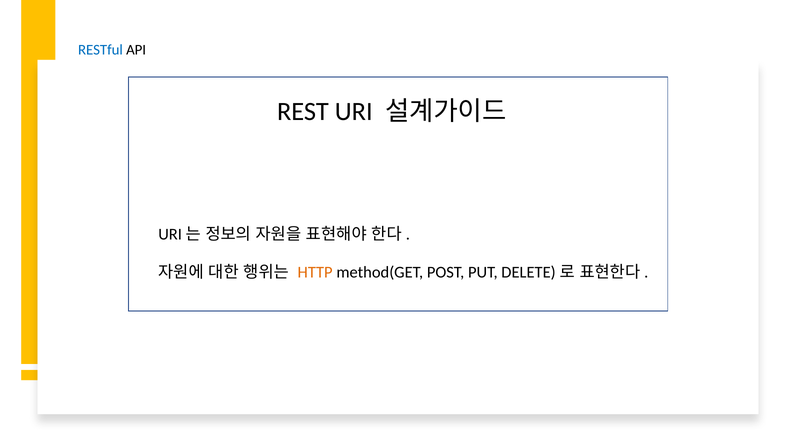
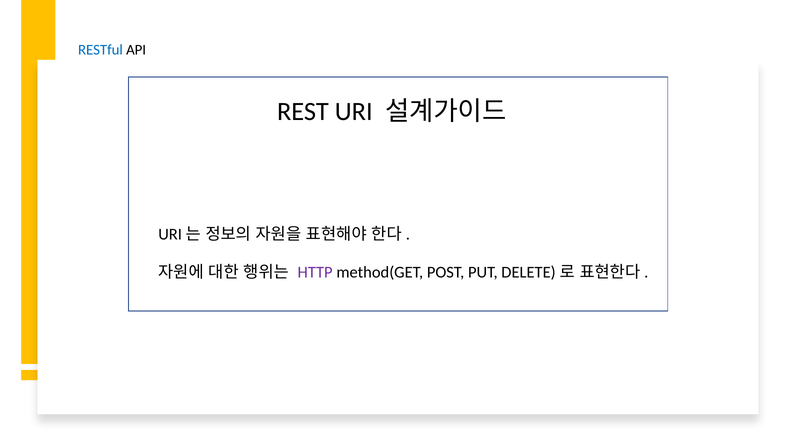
HTTP colour: orange -> purple
